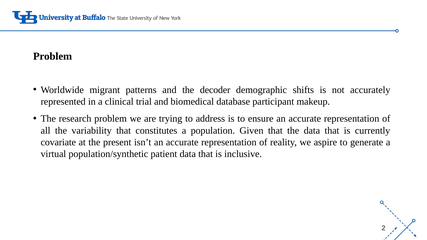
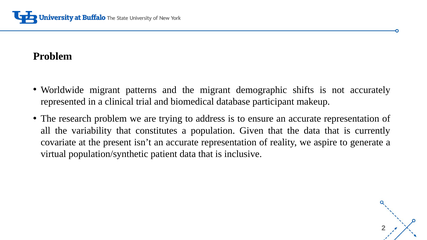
the decoder: decoder -> migrant
